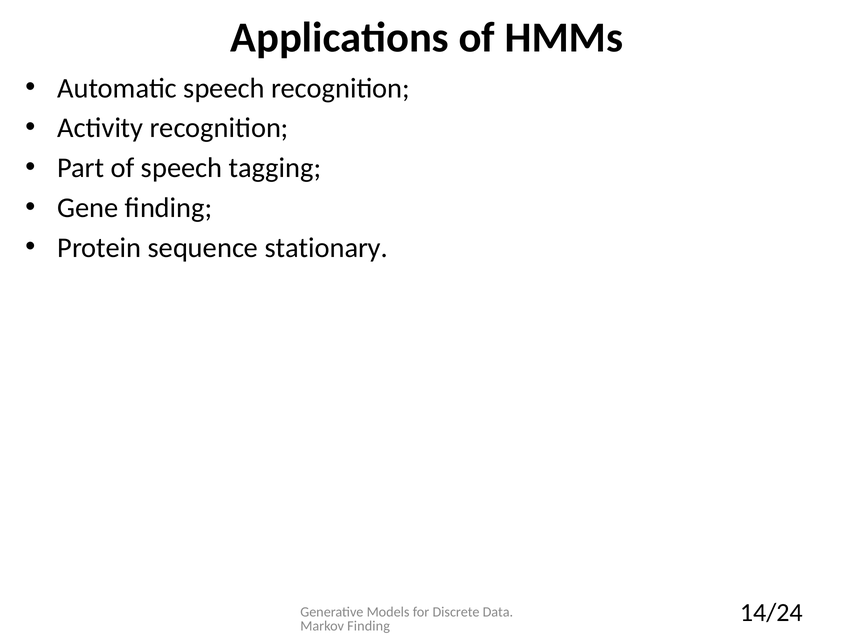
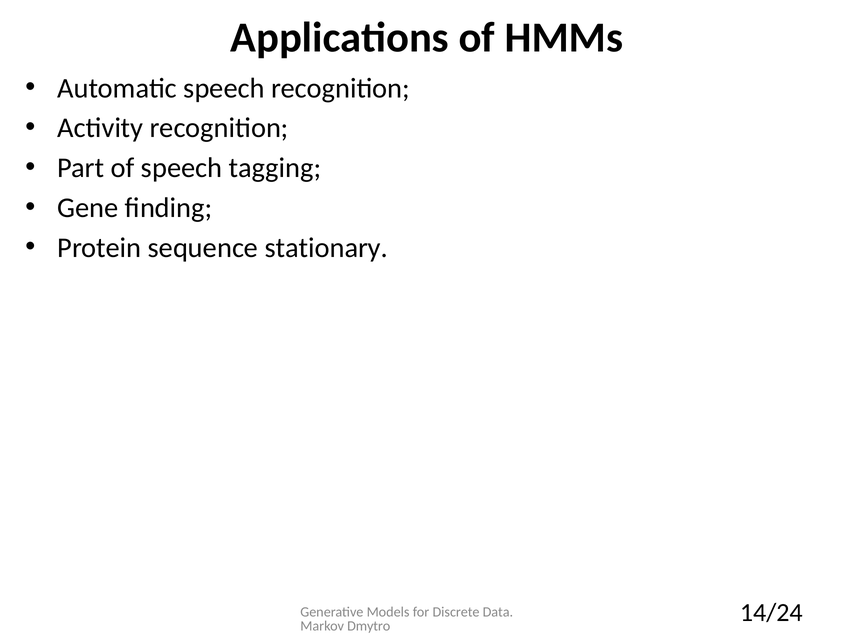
Markov Finding: Finding -> Dmytro
